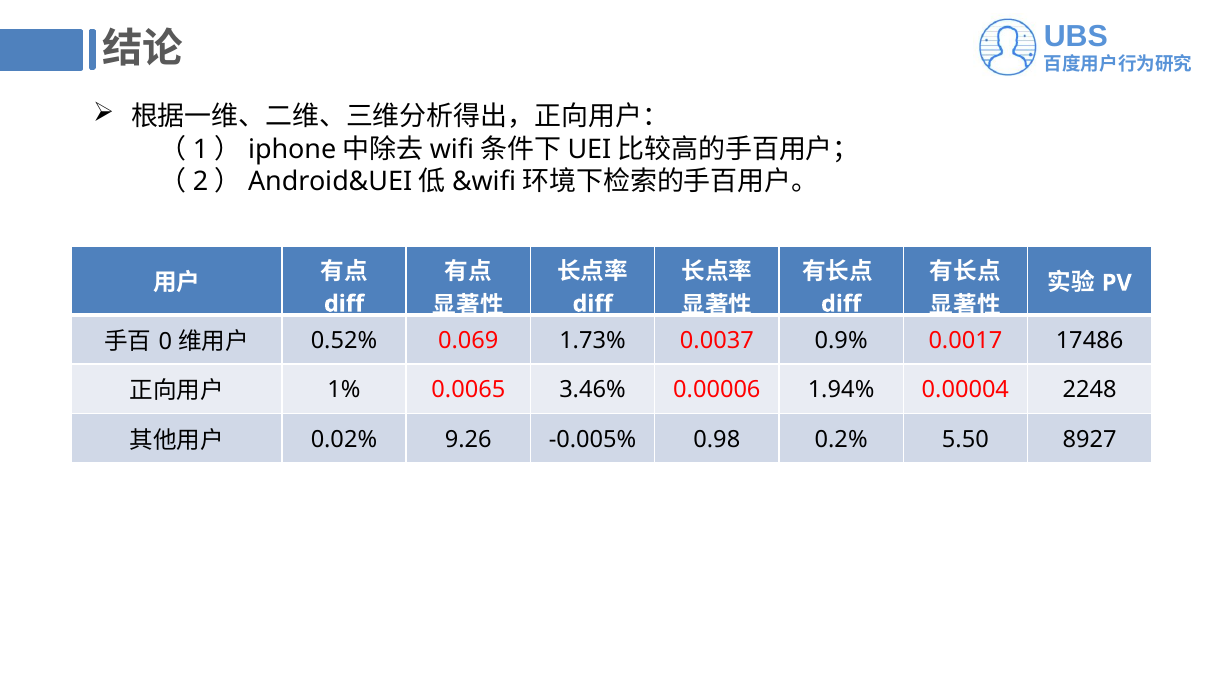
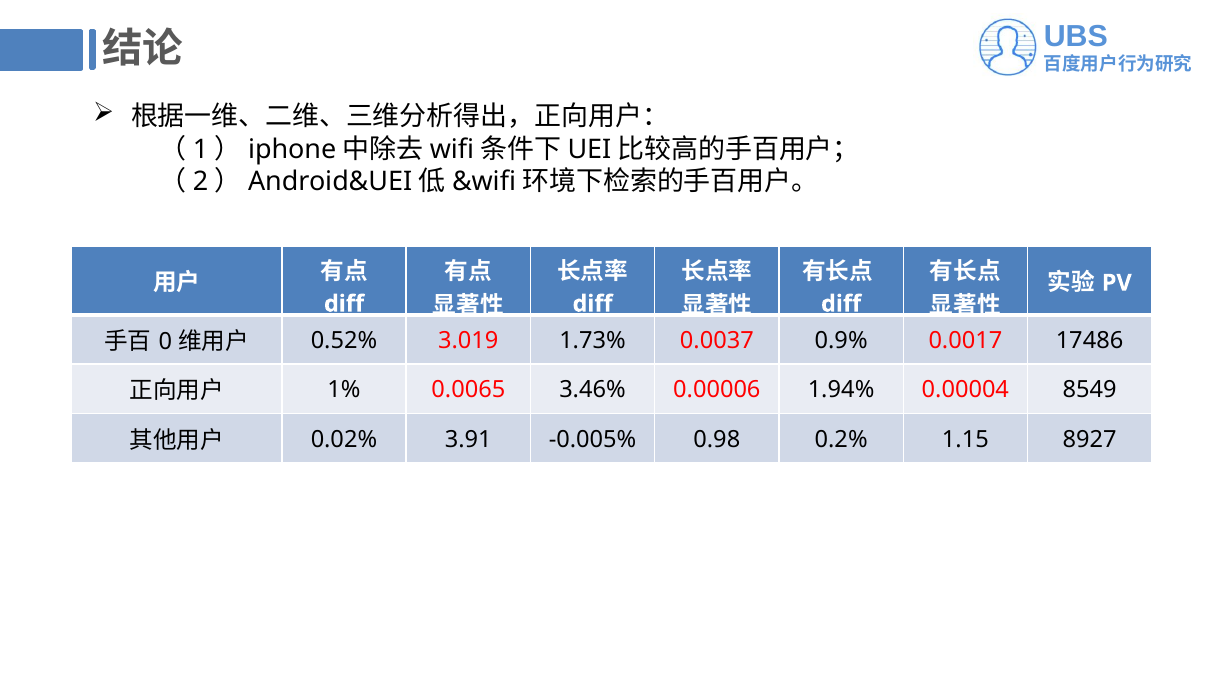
0.069: 0.069 -> 3.019
2248: 2248 -> 8549
9.26: 9.26 -> 3.91
5.50: 5.50 -> 1.15
